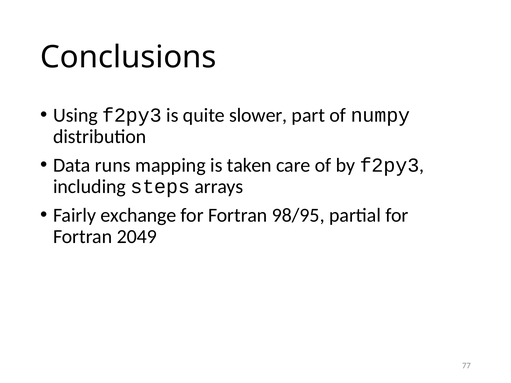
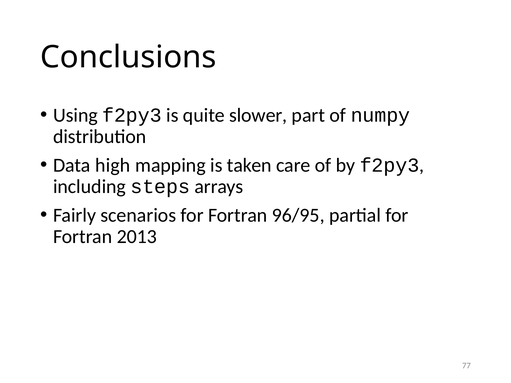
runs: runs -> high
exchange: exchange -> scenarios
98/95: 98/95 -> 96/95
2049: 2049 -> 2013
